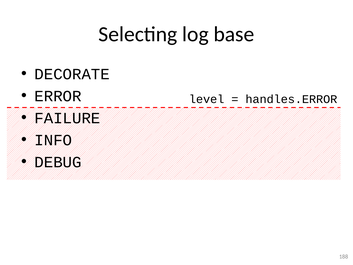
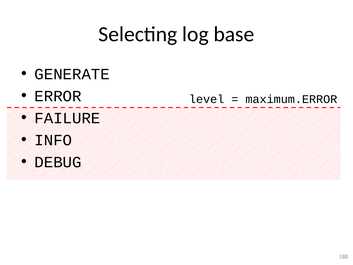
DECORATE: DECORATE -> GENERATE
handles.ERROR: handles.ERROR -> maximum.ERROR
